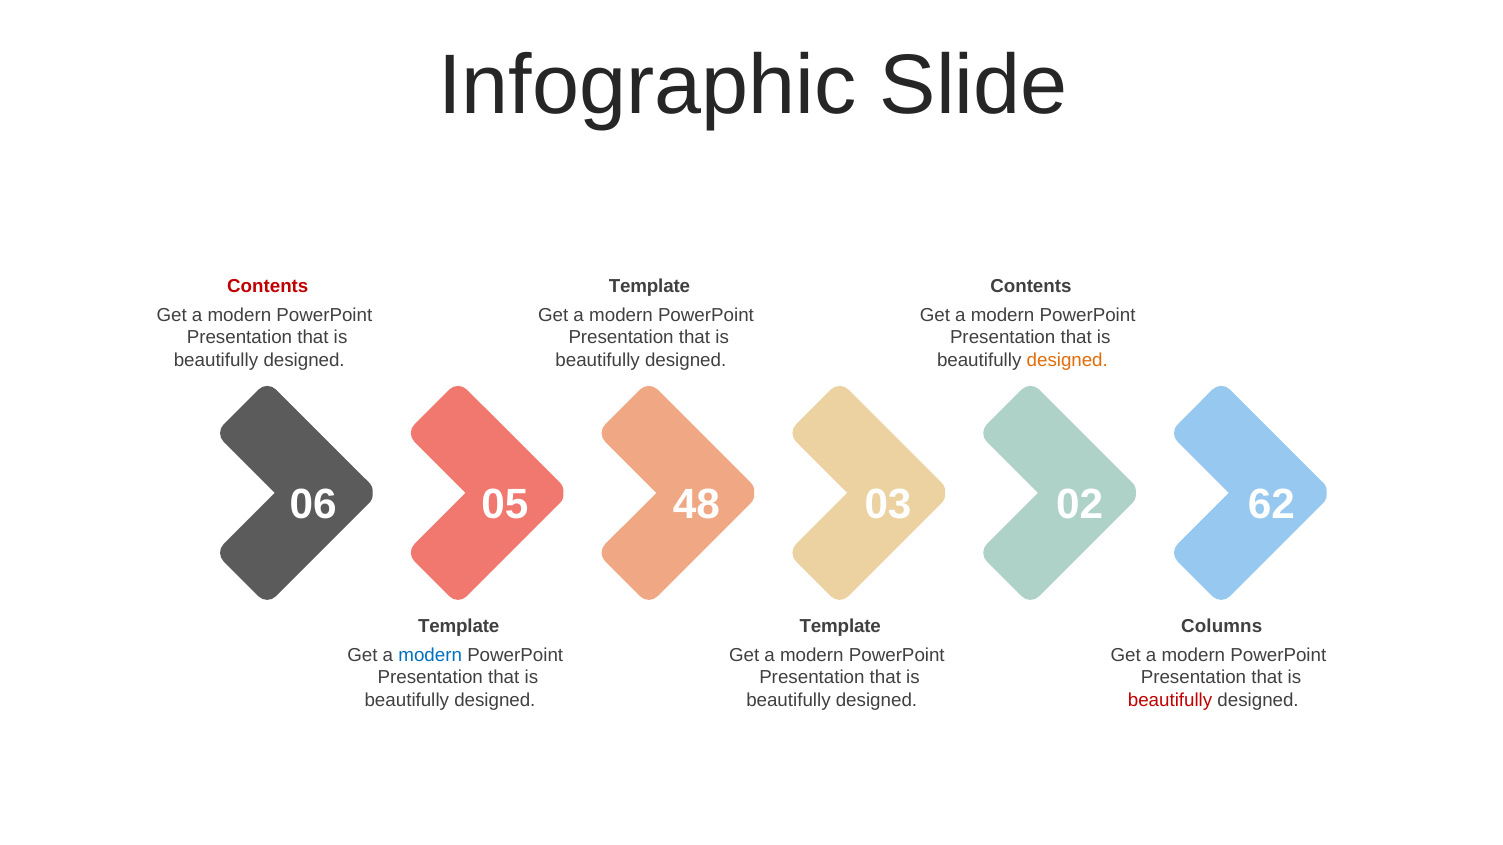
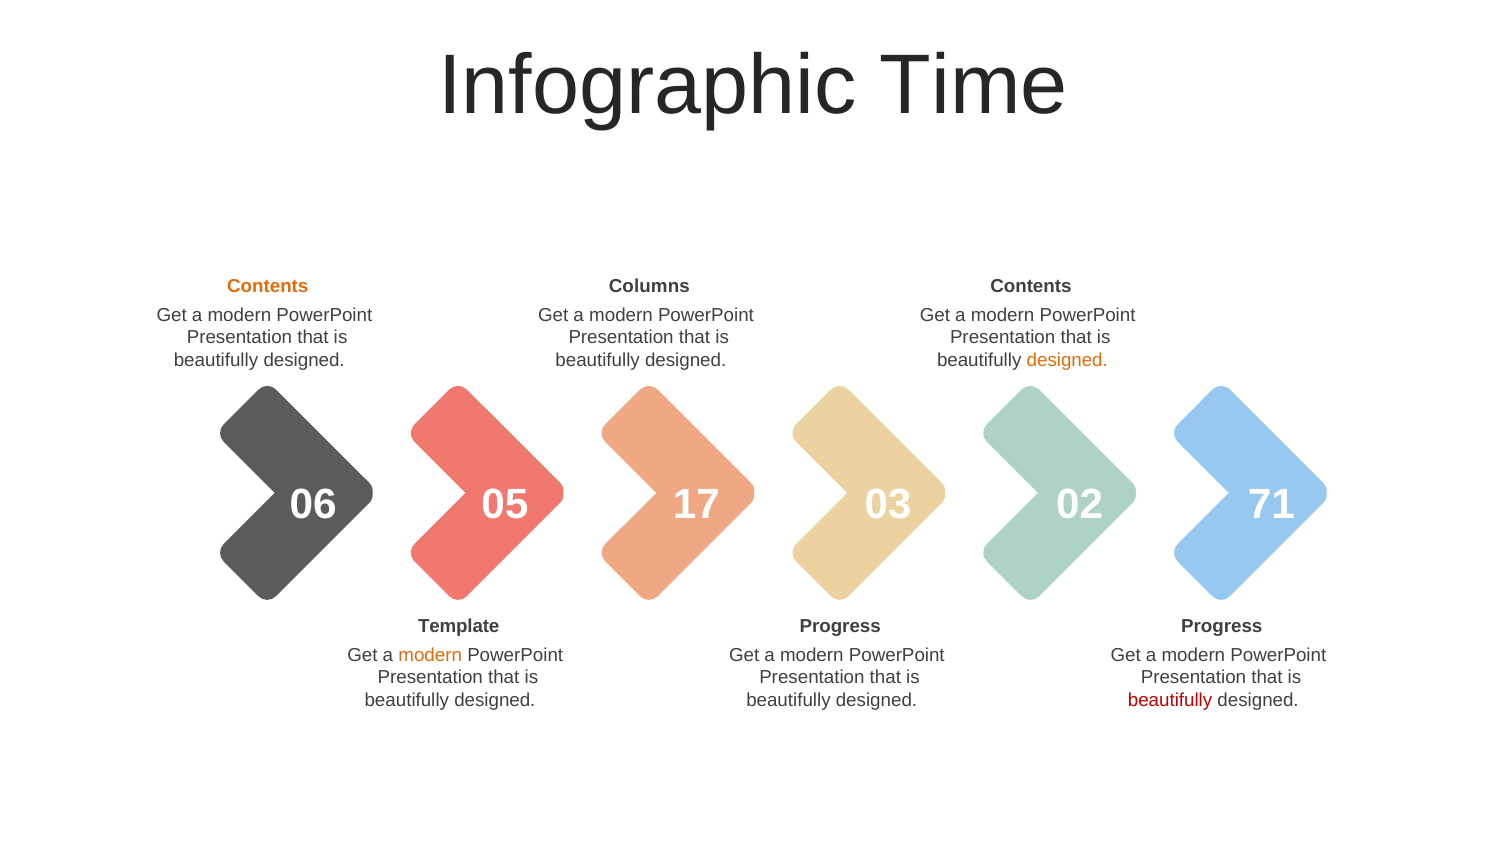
Slide: Slide -> Time
Contents at (268, 286) colour: red -> orange
Template at (649, 286): Template -> Columns
48: 48 -> 17
62: 62 -> 71
Template at (840, 626): Template -> Progress
Columns at (1222, 626): Columns -> Progress
modern at (430, 655) colour: blue -> orange
